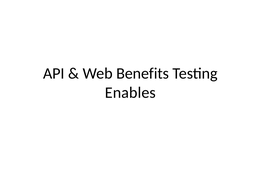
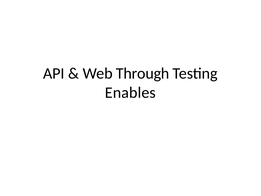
Benefits: Benefits -> Through
